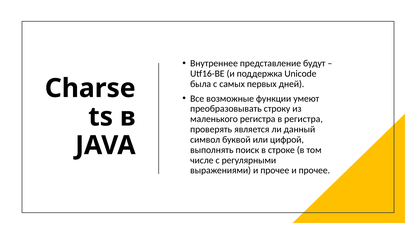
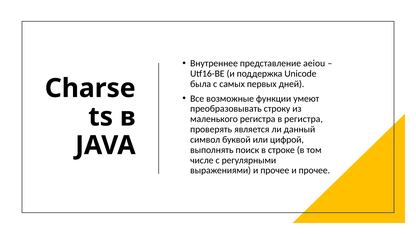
будут: будут -> aeiou
